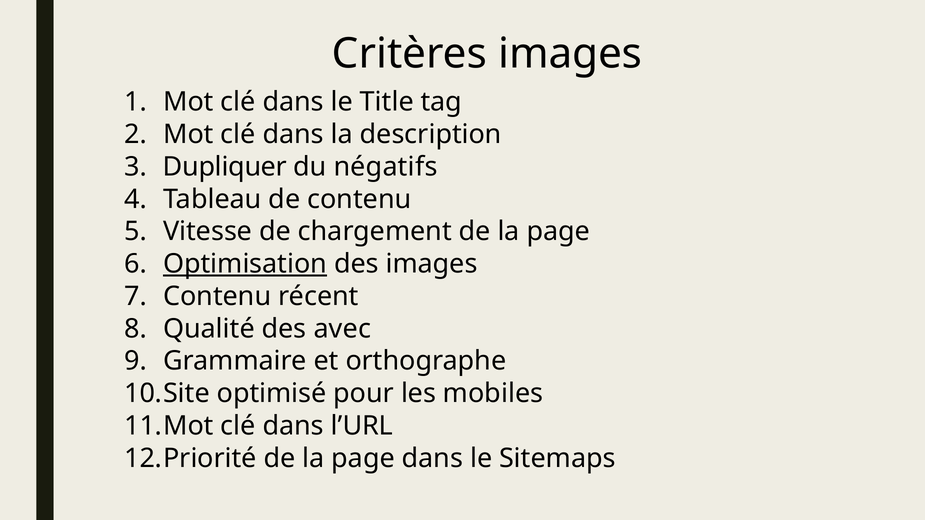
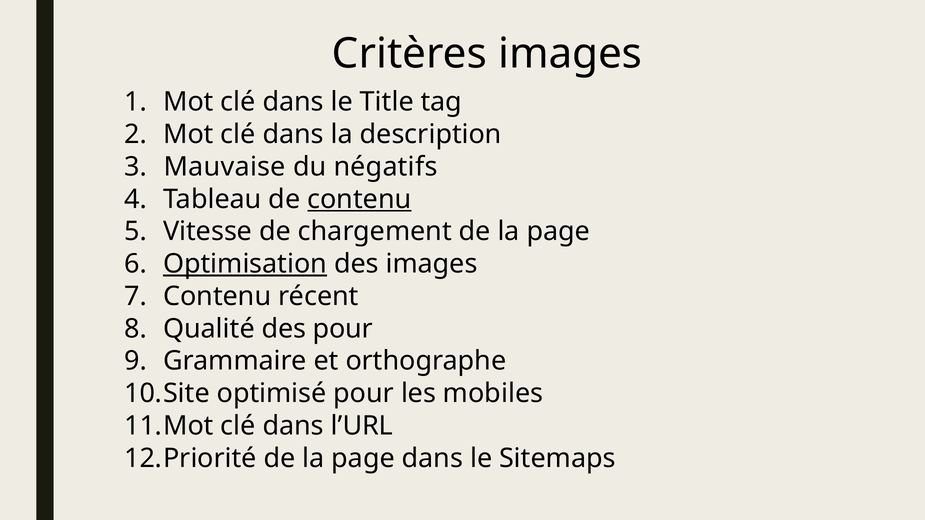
Dupliquer: Dupliquer -> Mauvaise
contenu at (359, 199) underline: none -> present
des avec: avec -> pour
